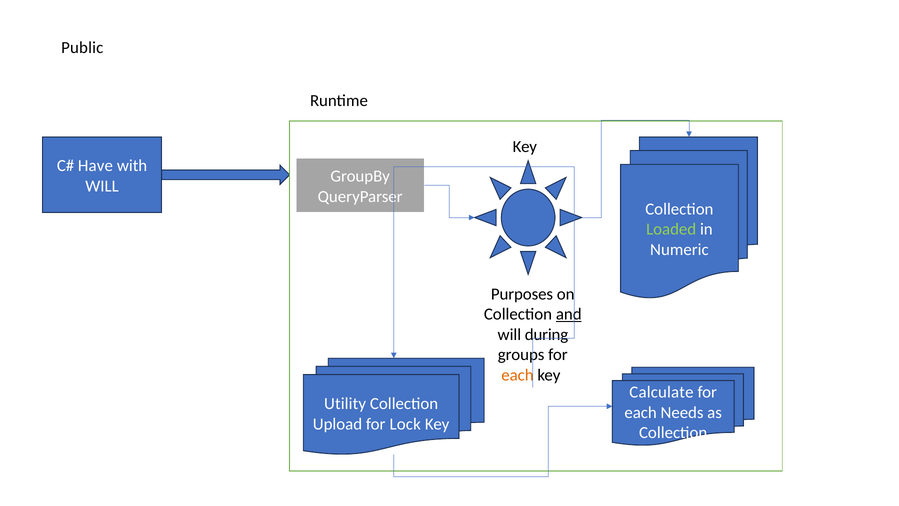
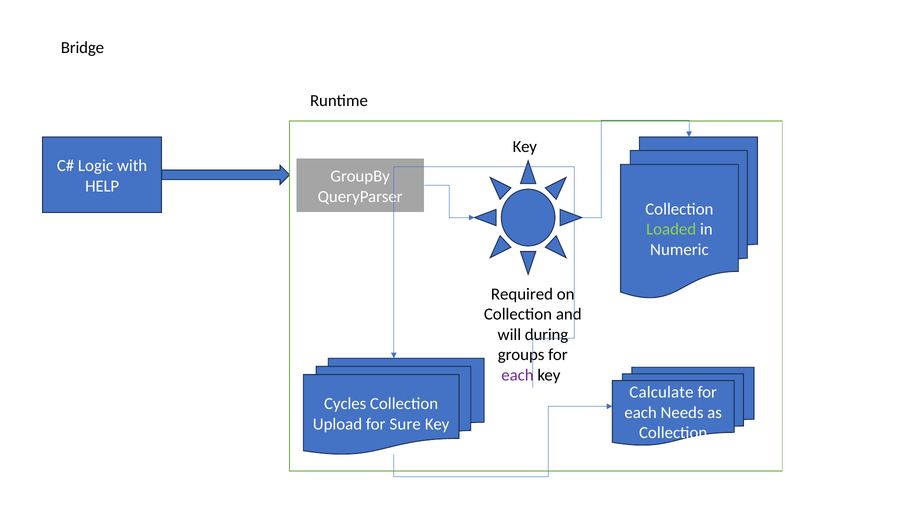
Public: Public -> Bridge
Have: Have -> Logic
WILL at (102, 186): WILL -> HELP
Purposes: Purposes -> Required
and underline: present -> none
each at (517, 375) colour: orange -> purple
Utility: Utility -> Cycles
Lock: Lock -> Sure
